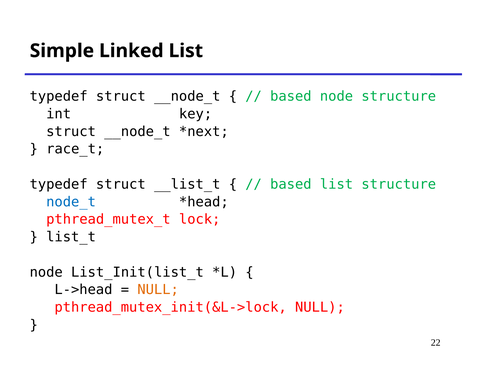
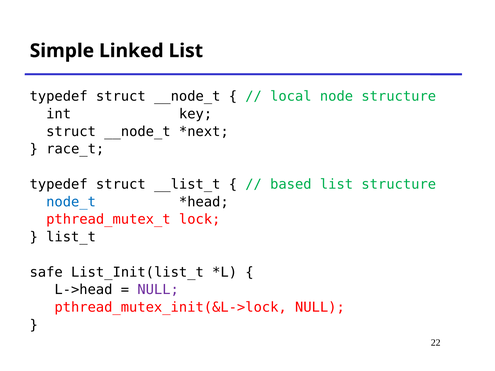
based at (291, 96): based -> local
node at (46, 272): node -> safe
NULL at (158, 290) colour: orange -> purple
